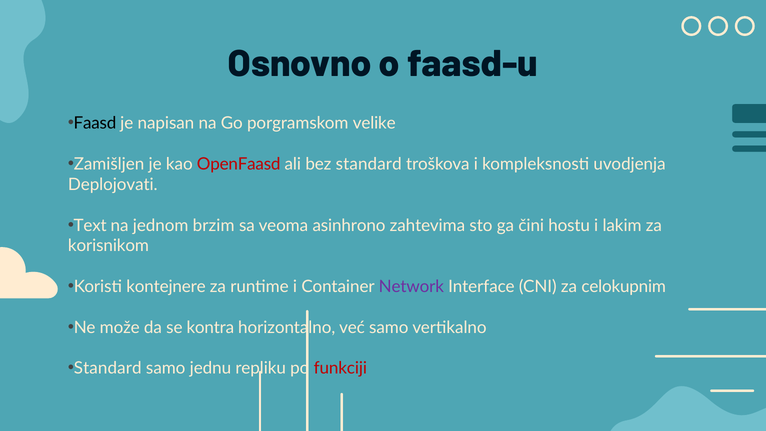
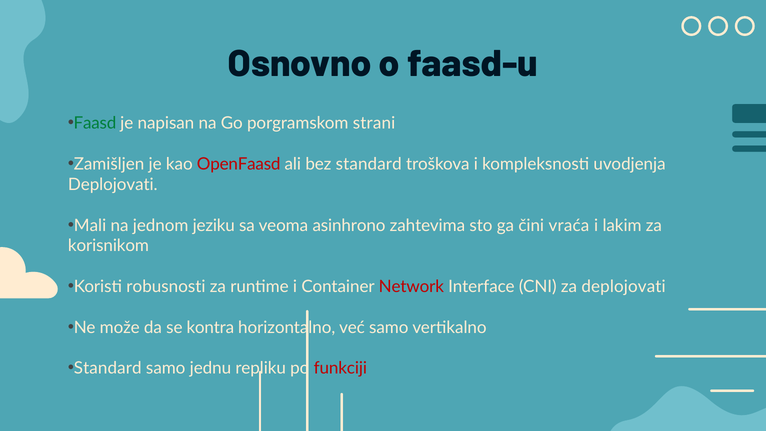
Faasd colour: black -> green
velike: velike -> strani
Text: Text -> Mali
brzim: brzim -> jeziku
hostu: hostu -> vraća
kontejnere: kontejnere -> robusnosti
Network colour: purple -> red
za celokupnim: celokupnim -> deplojovati
